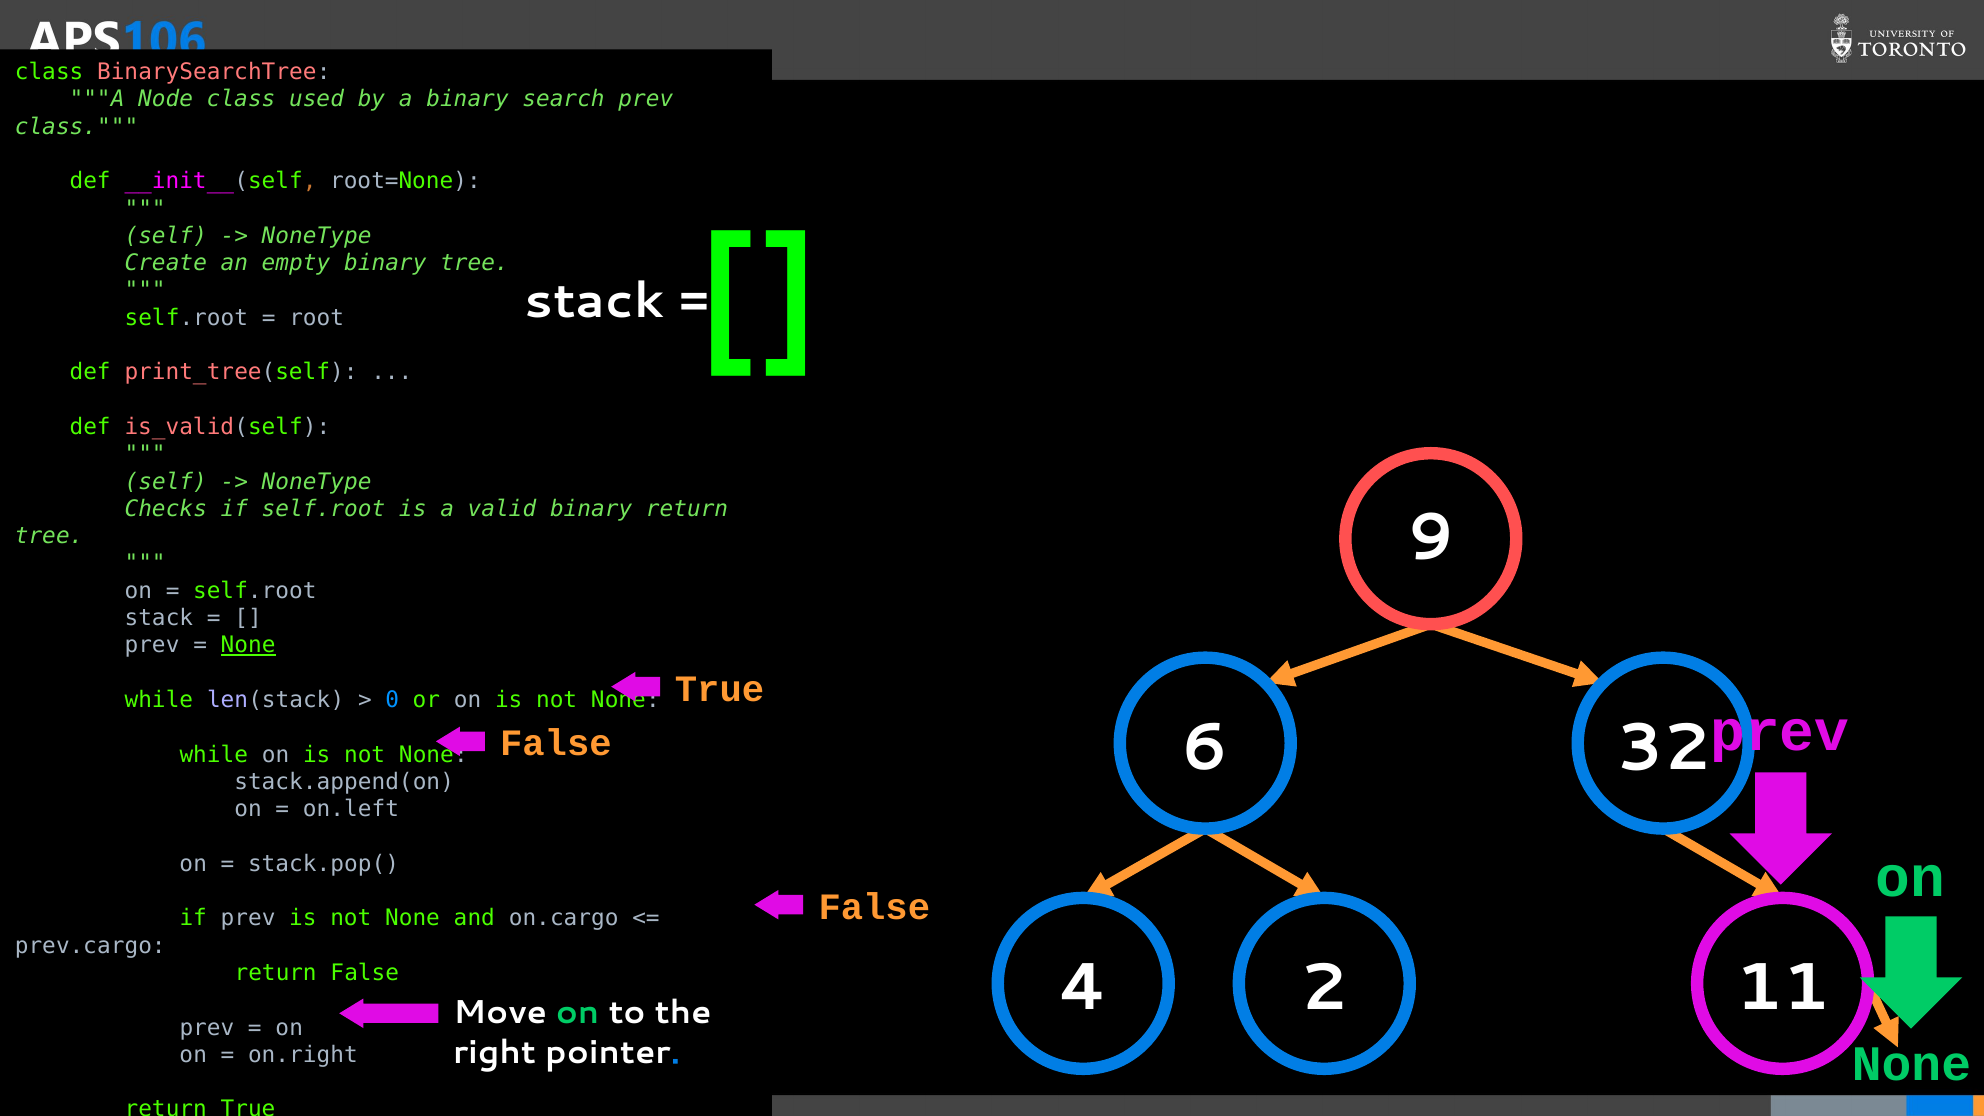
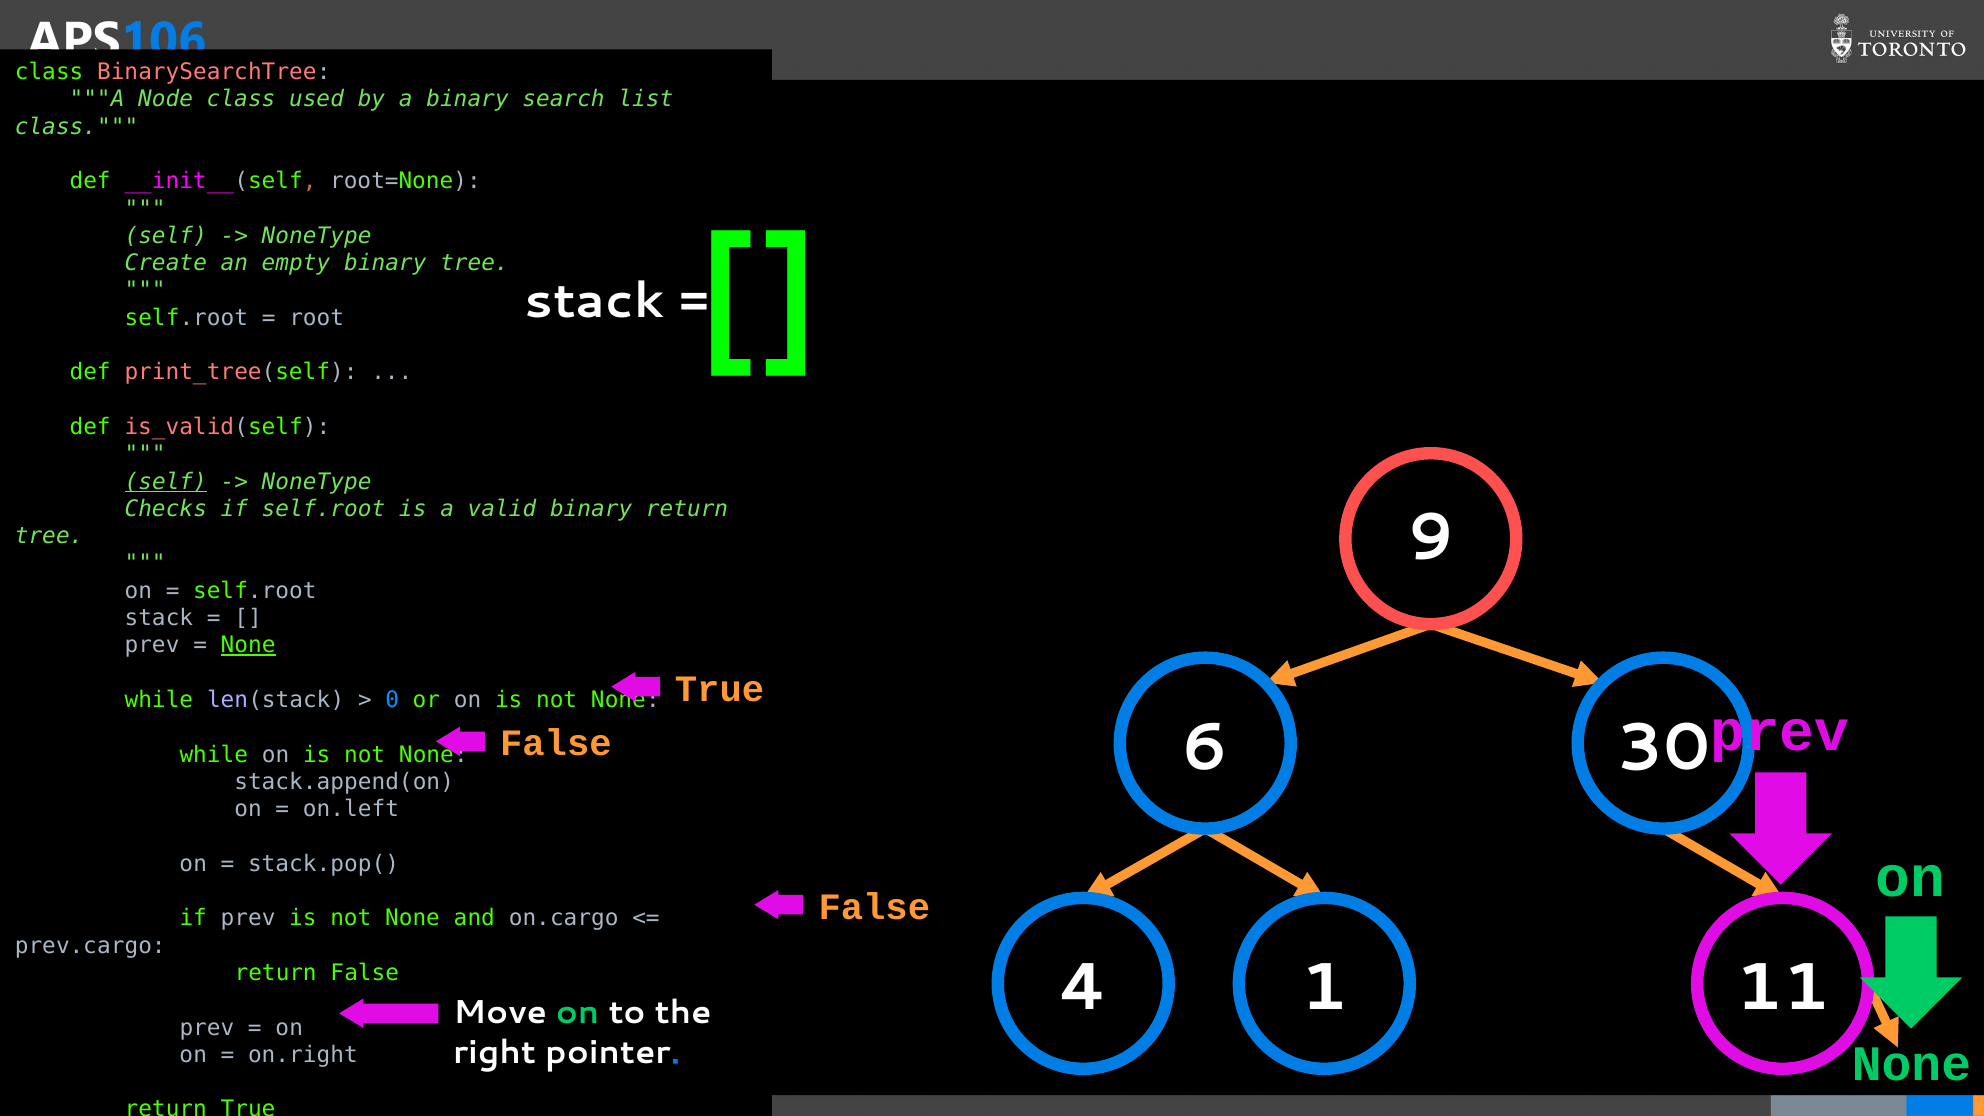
search prev: prev -> list
self at (166, 482) underline: none -> present
32: 32 -> 30
2: 2 -> 1
